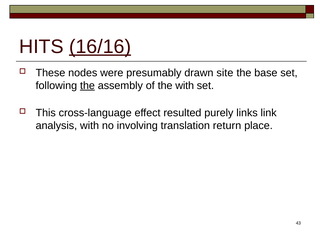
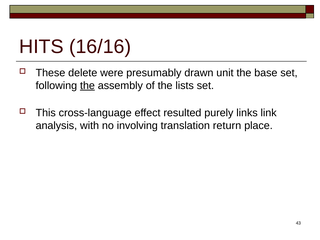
16/16 underline: present -> none
nodes: nodes -> delete
site: site -> unit
the with: with -> lists
